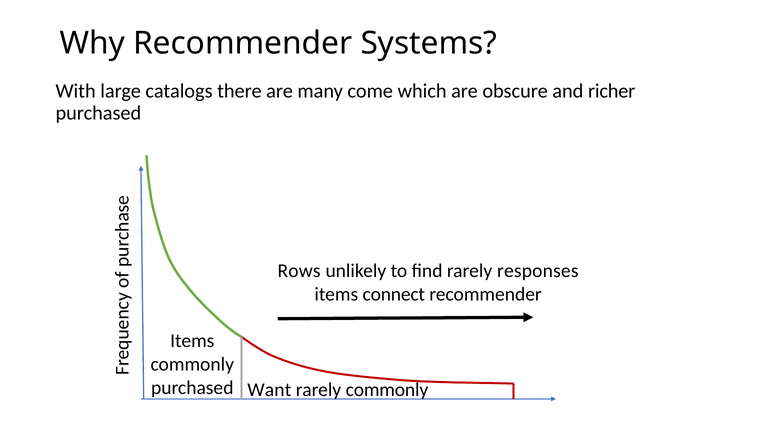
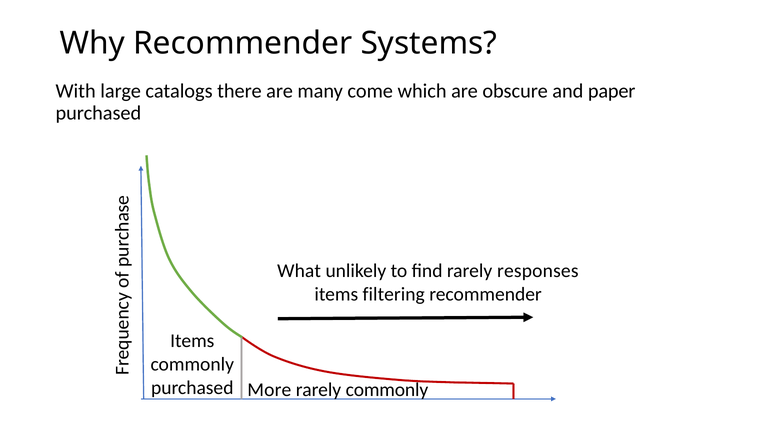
richer: richer -> paper
Rows: Rows -> What
connect: connect -> filtering
Want: Want -> More
